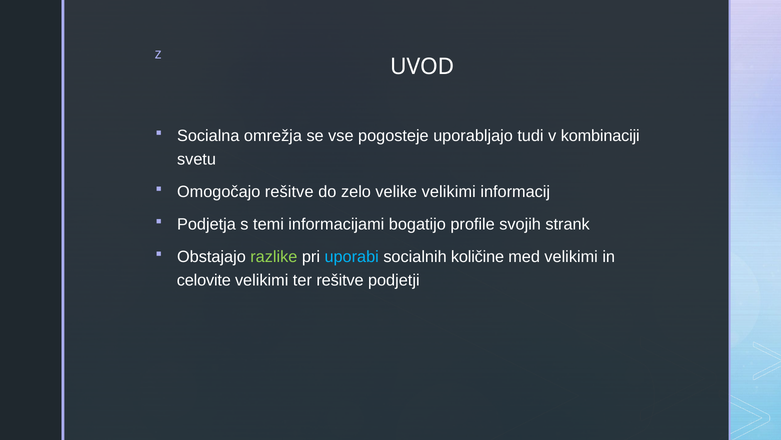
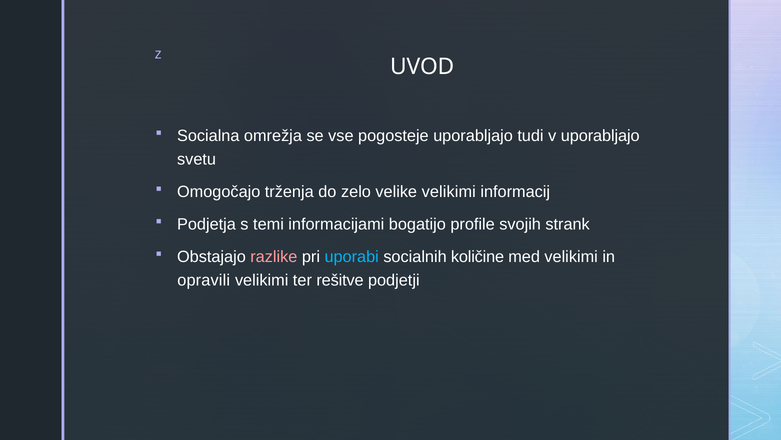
v kombinaciji: kombinaciji -> uporabljajo
Omogočajo rešitve: rešitve -> trženja
razlike colour: light green -> pink
celovite: celovite -> opravili
